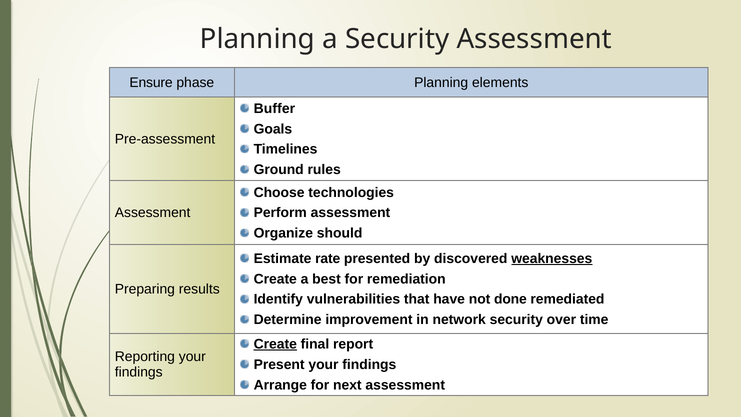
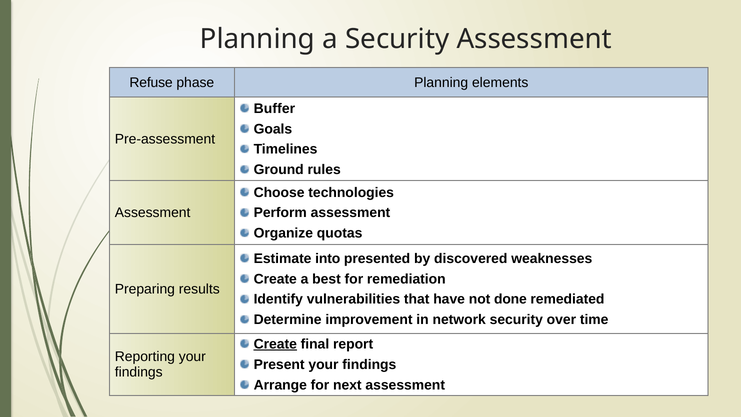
Ensure: Ensure -> Refuse
should: should -> quotas
rate: rate -> into
weaknesses underline: present -> none
